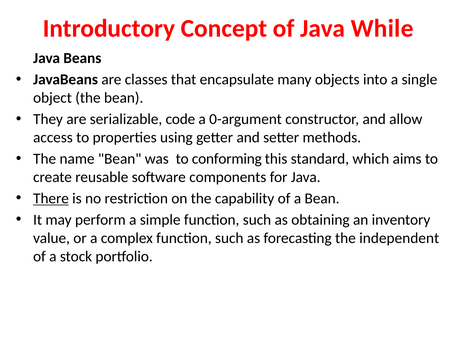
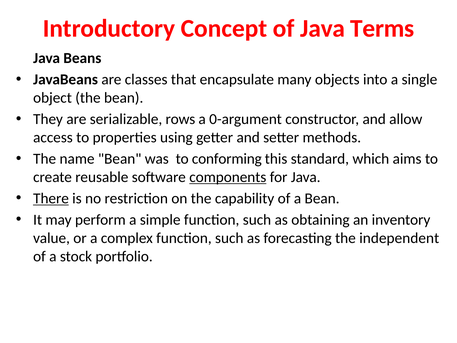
While: While -> Terms
code: code -> rows
components underline: none -> present
